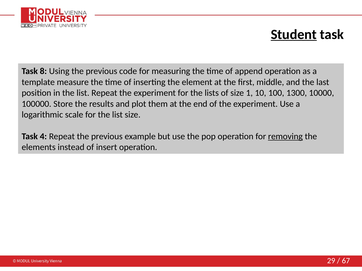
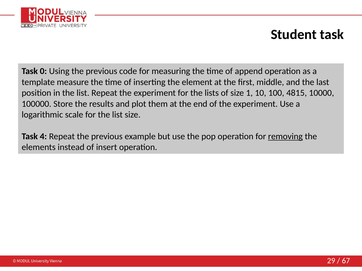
Student underline: present -> none
8: 8 -> 0
1300: 1300 -> 4815
